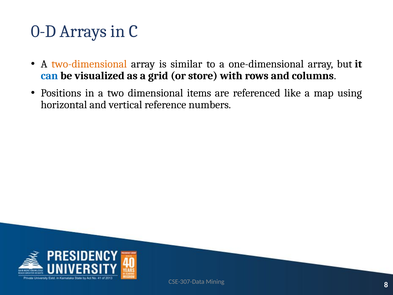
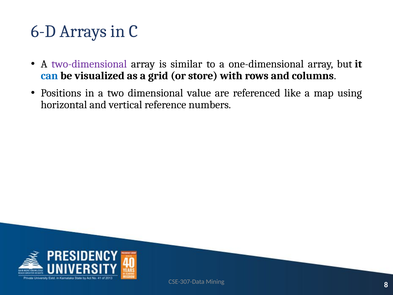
0-D: 0-D -> 6-D
two-dimensional colour: orange -> purple
items: items -> value
